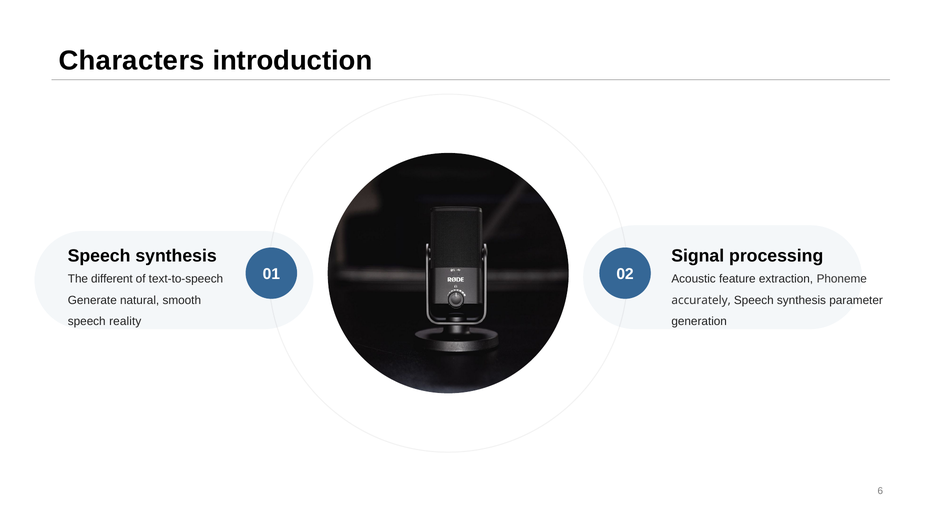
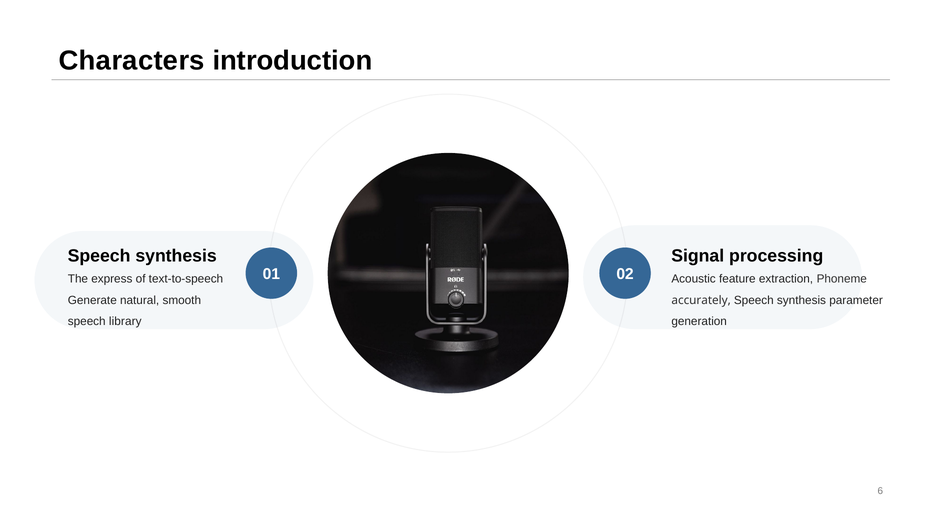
different: different -> express
reality: reality -> library
